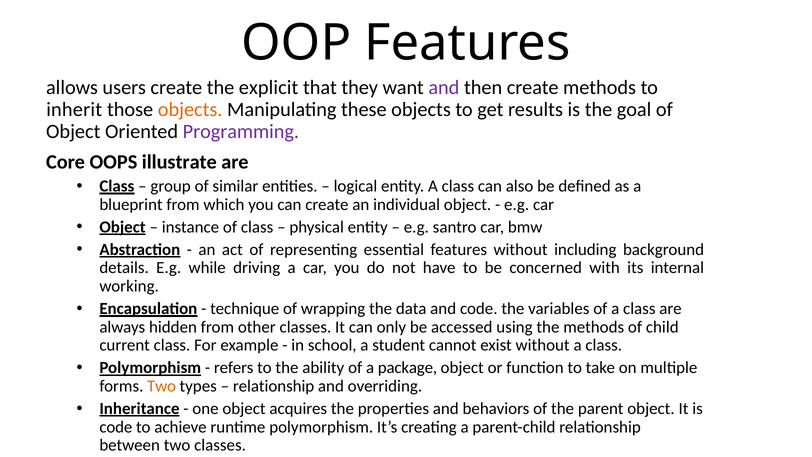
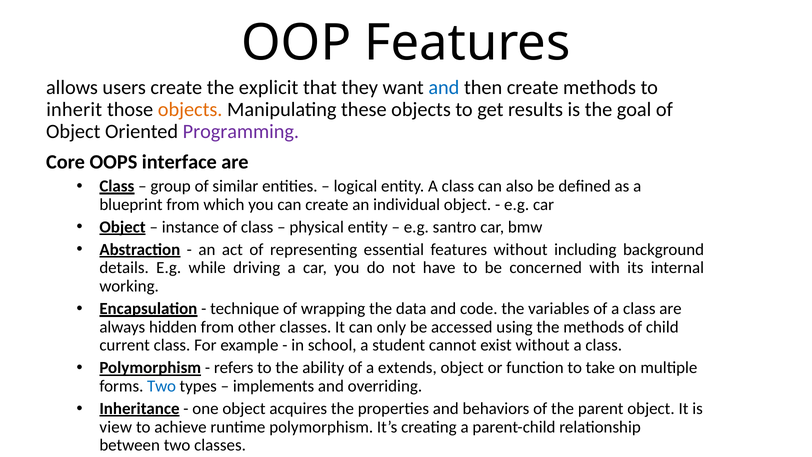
and at (444, 88) colour: purple -> blue
illustrate: illustrate -> interface
package: package -> extends
Two at (162, 386) colour: orange -> blue
relationship at (274, 386): relationship -> implements
code at (116, 427): code -> view
